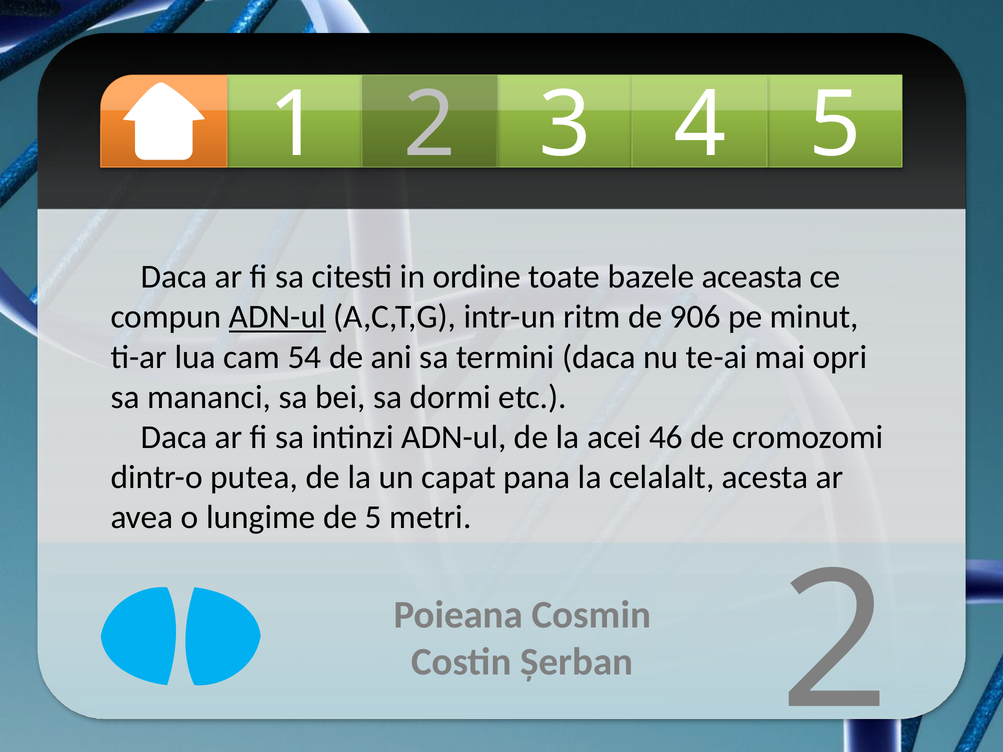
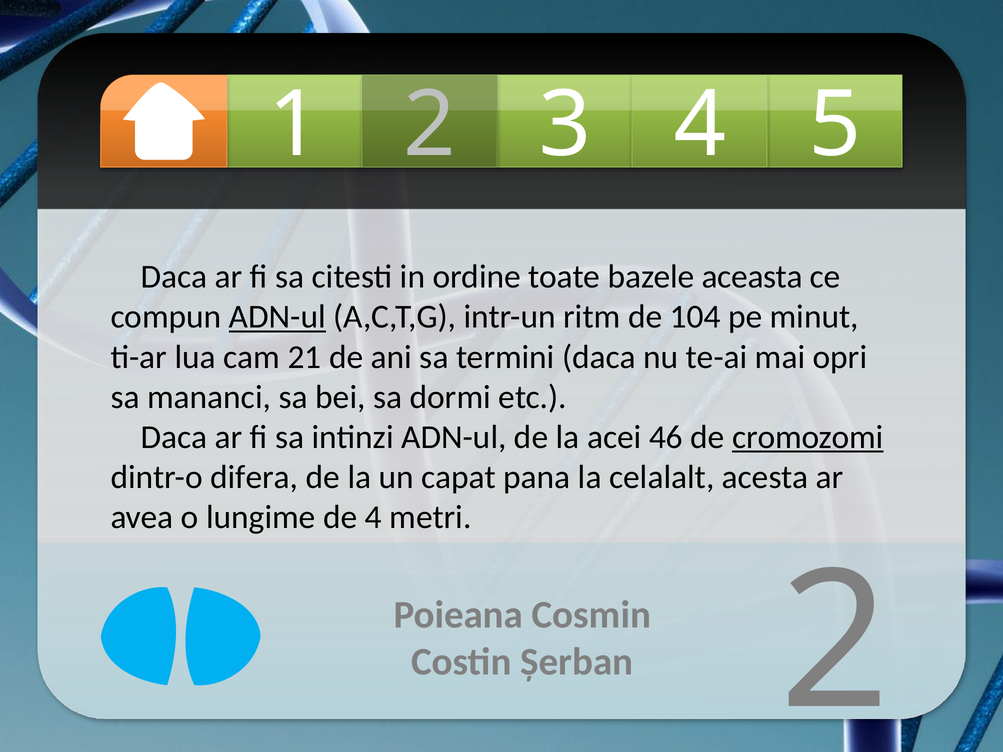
906: 906 -> 104
54: 54 -> 21
cromozomi underline: none -> present
putea: putea -> difera
de 5: 5 -> 4
